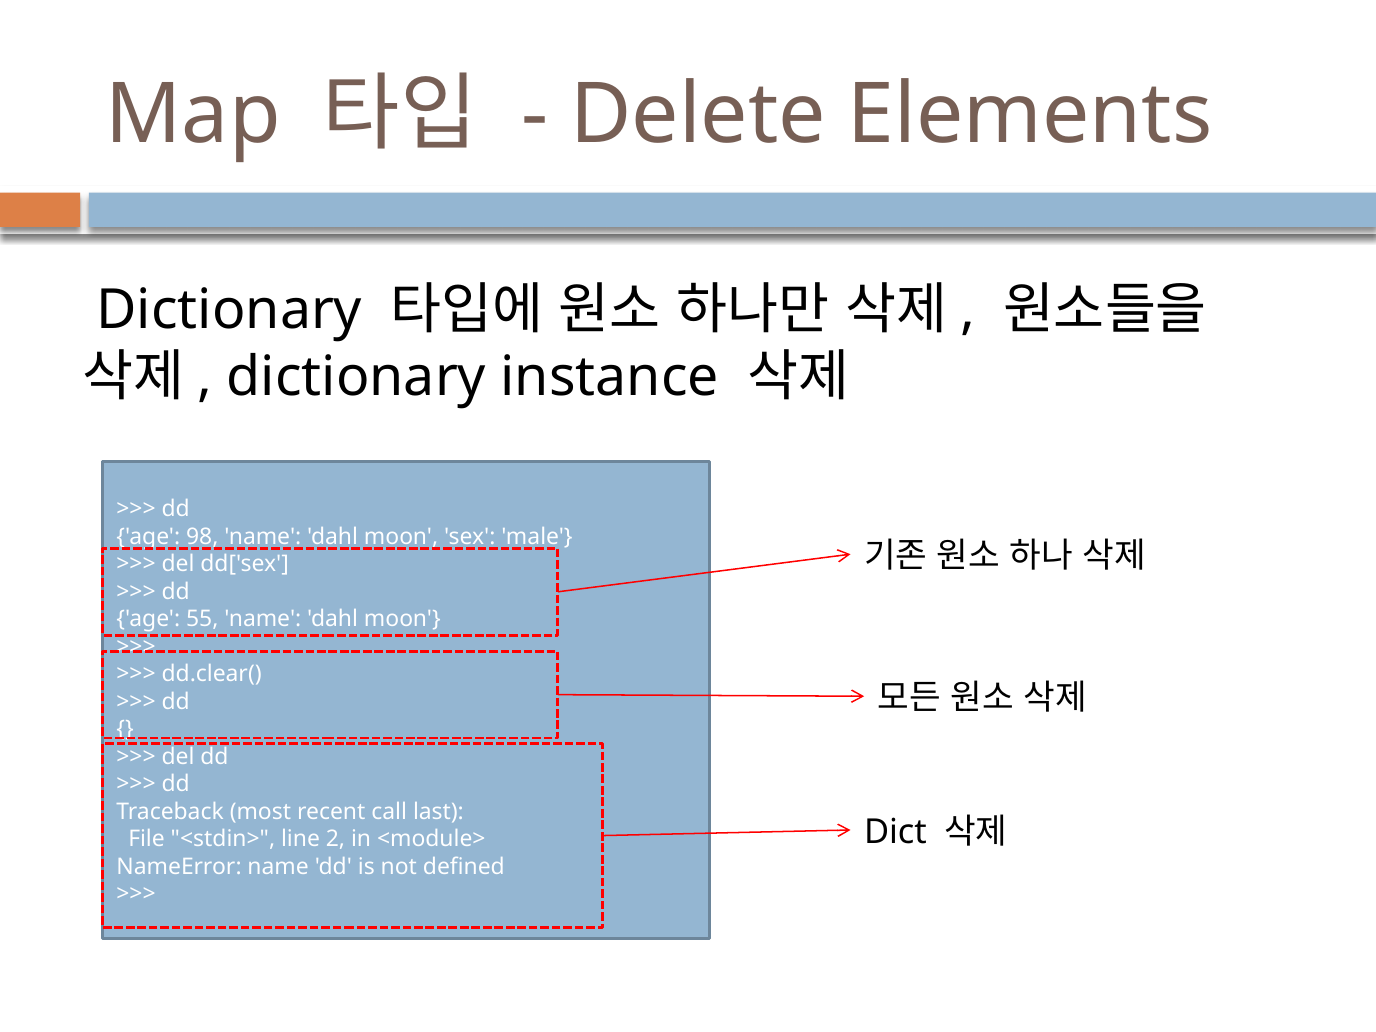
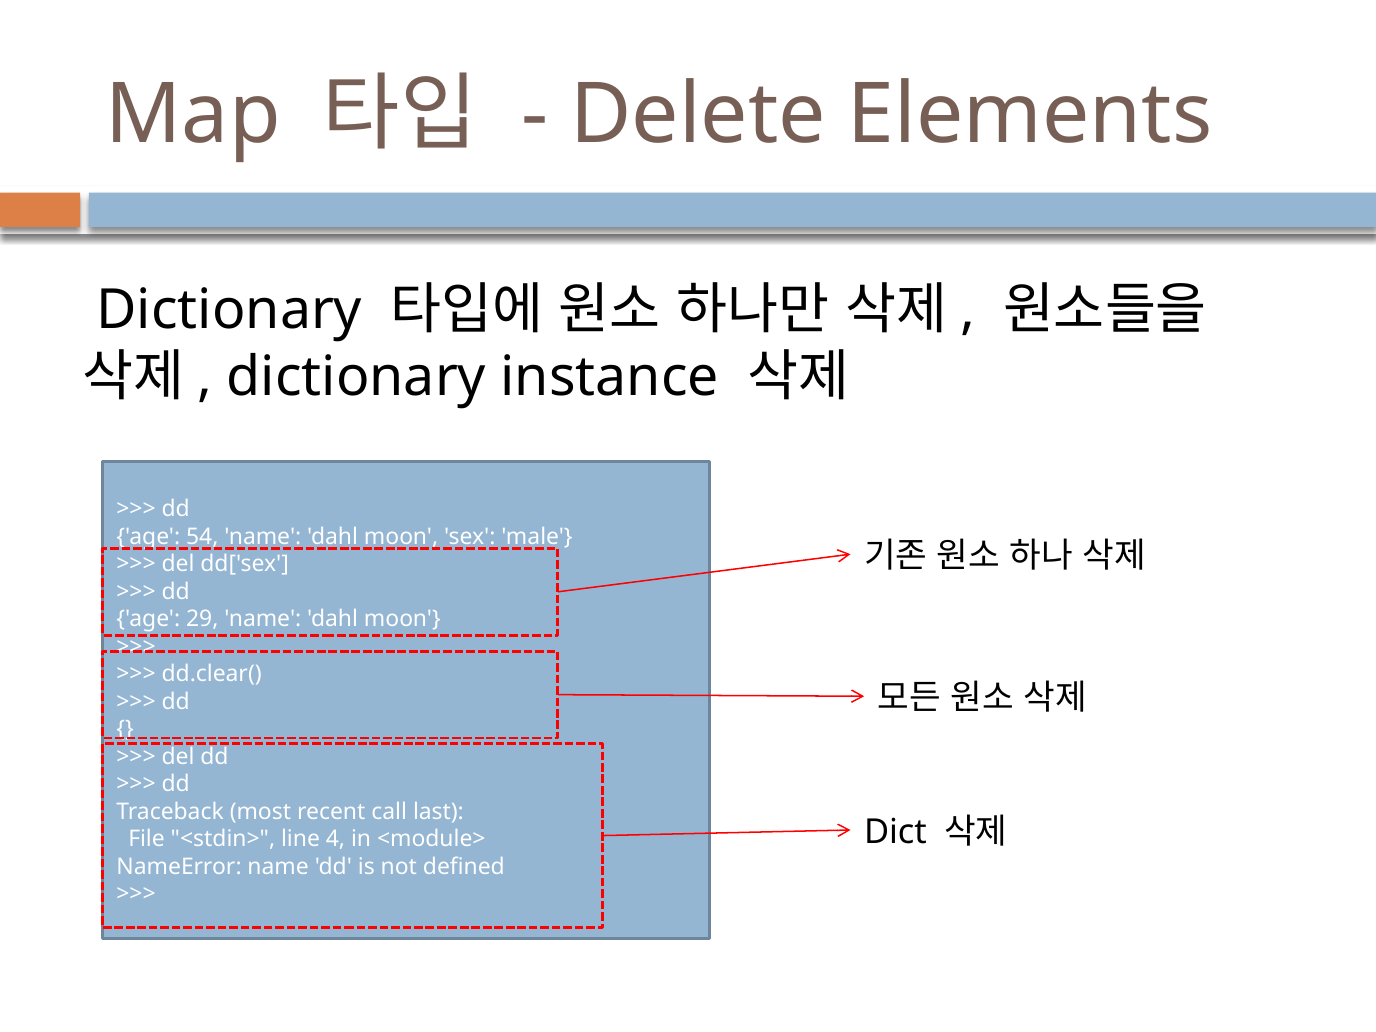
98: 98 -> 54
55: 55 -> 29
2: 2 -> 4
